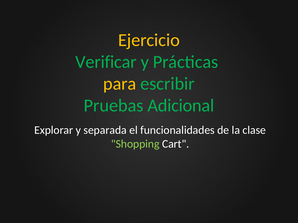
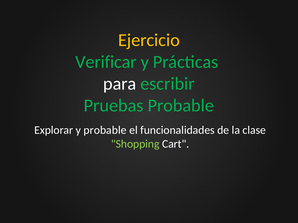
para colour: yellow -> white
Pruebas Adicional: Adicional -> Probable
y separada: separada -> probable
